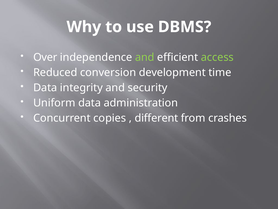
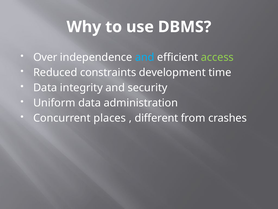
and at (145, 57) colour: light green -> light blue
conversion: conversion -> constraints
copies: copies -> places
